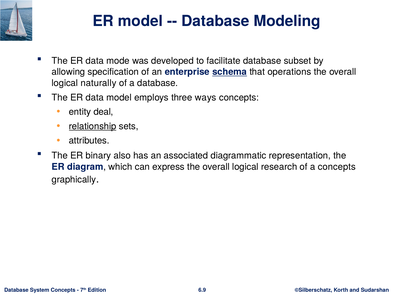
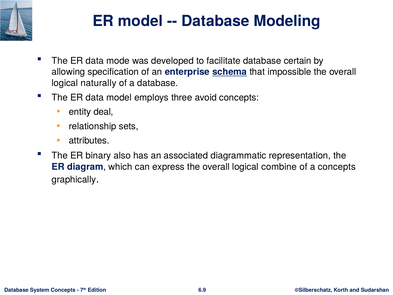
subset: subset -> certain
operations: operations -> impossible
ways: ways -> avoid
relationship underline: present -> none
research: research -> combine
